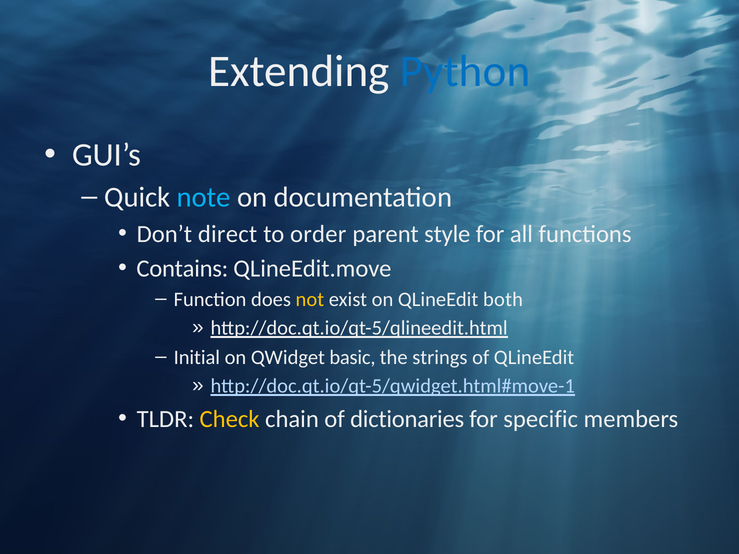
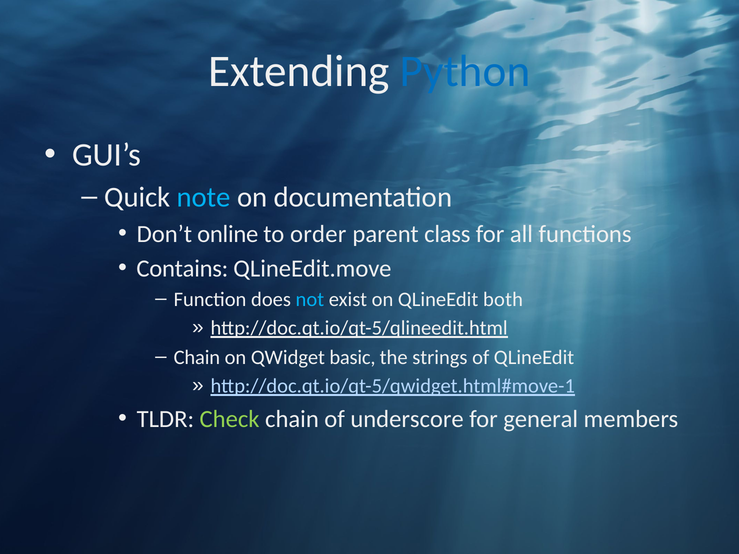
direct: direct -> online
style: style -> class
not colour: yellow -> light blue
Initial at (197, 358): Initial -> Chain
Check colour: yellow -> light green
dictionaries: dictionaries -> underscore
specific: specific -> general
